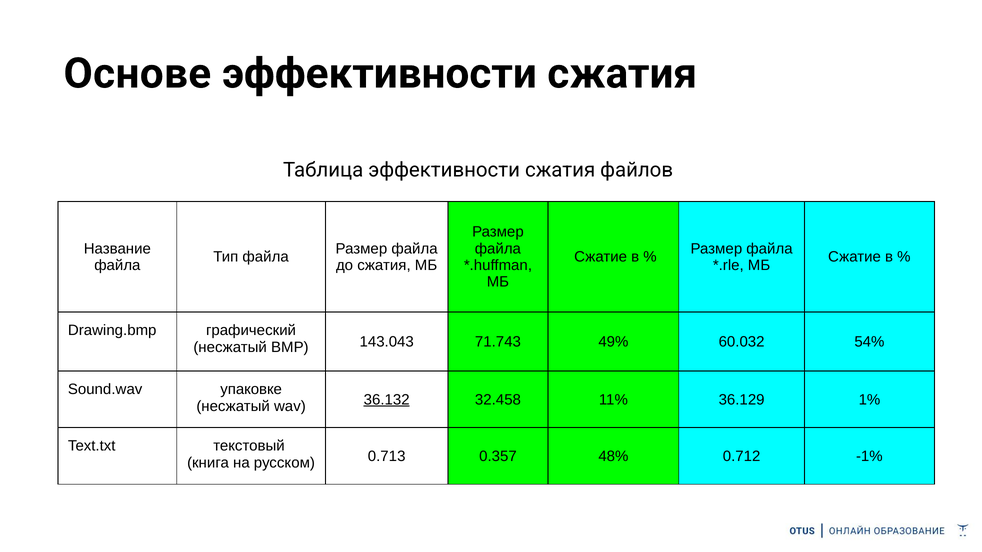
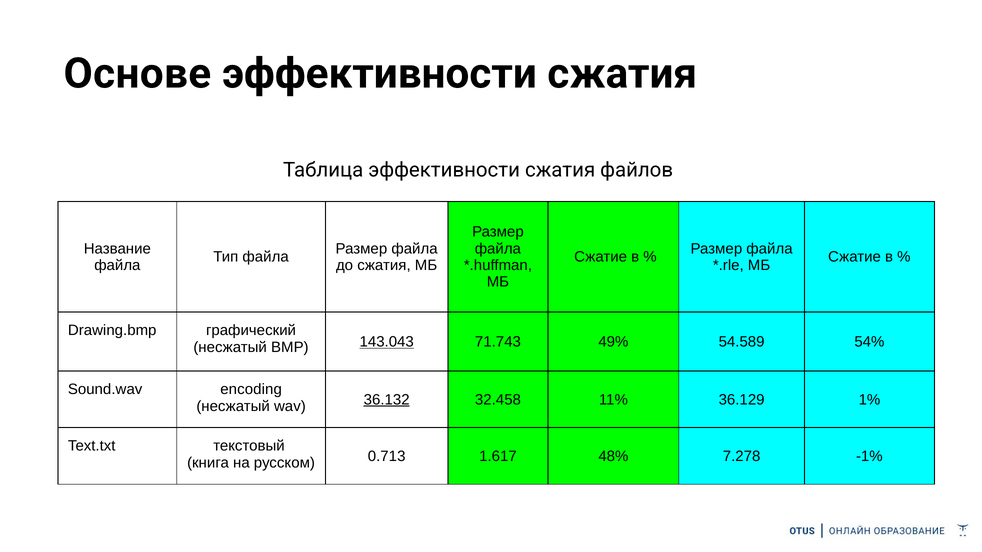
143.043 underline: none -> present
60.032: 60.032 -> 54.589
упаковке: упаковке -> encoding
0.357: 0.357 -> 1.617
0.712: 0.712 -> 7.278
